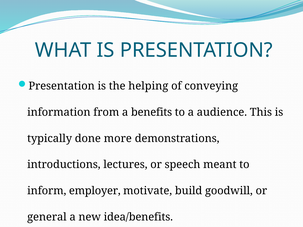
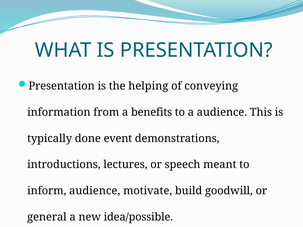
more: more -> event
inform employer: employer -> audience
idea/benefits: idea/benefits -> idea/possible
